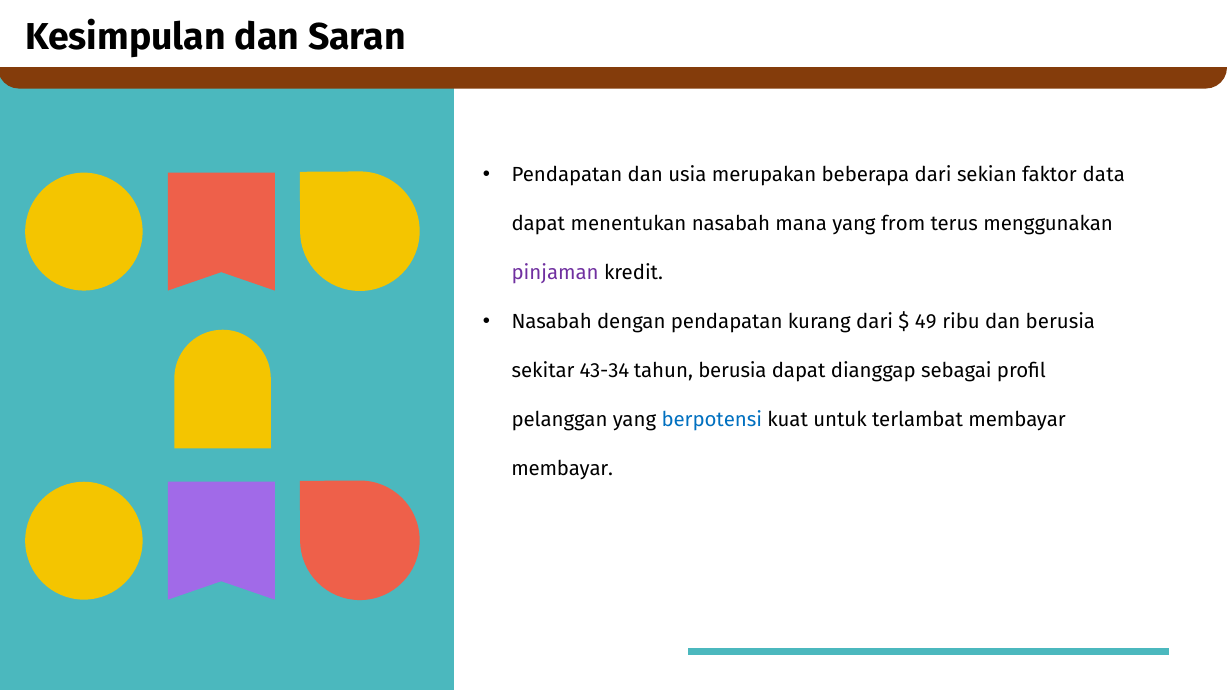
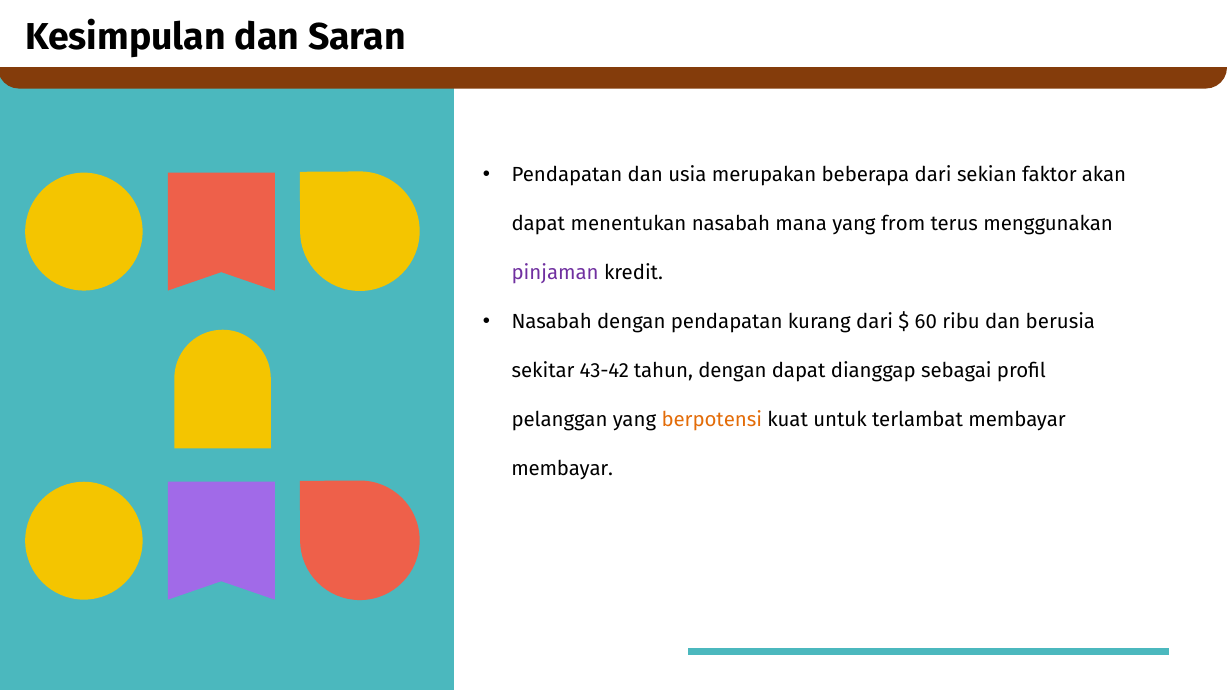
data: data -> akan
49: 49 -> 60
43-34: 43-34 -> 43-42
tahun berusia: berusia -> dengan
berpotensi colour: blue -> orange
